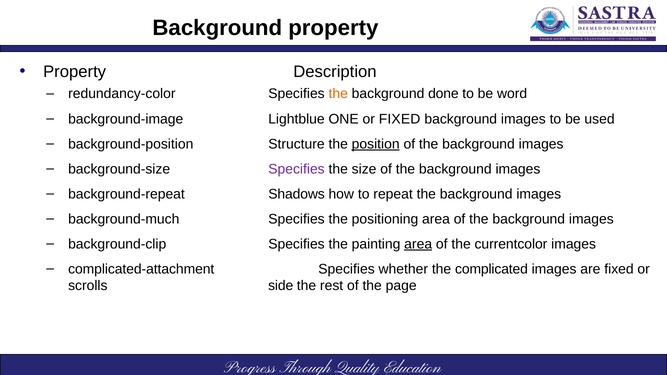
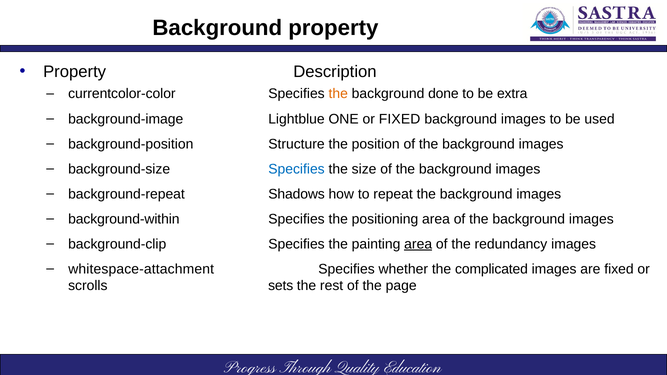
redundancy-color: redundancy-color -> currentcolor-color
word: word -> extra
position underline: present -> none
Specifies at (296, 169) colour: purple -> blue
background-much: background-much -> background-within
currentcolor: currentcolor -> redundancy
complicated-attachment: complicated-attachment -> whitespace-attachment
side: side -> sets
